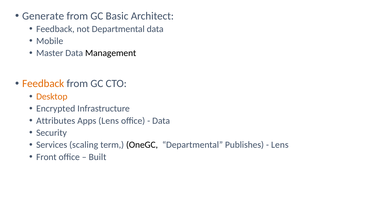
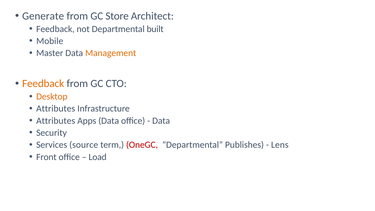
Basic: Basic -> Store
Departmental data: data -> built
Management colour: black -> orange
Encrypted at (56, 109): Encrypted -> Attributes
Apps Lens: Lens -> Data
scaling: scaling -> source
OneGC colour: black -> red
Built: Built -> Load
